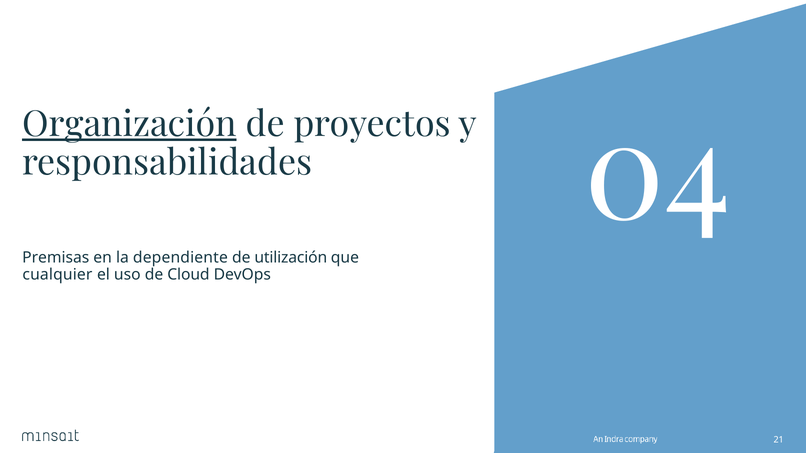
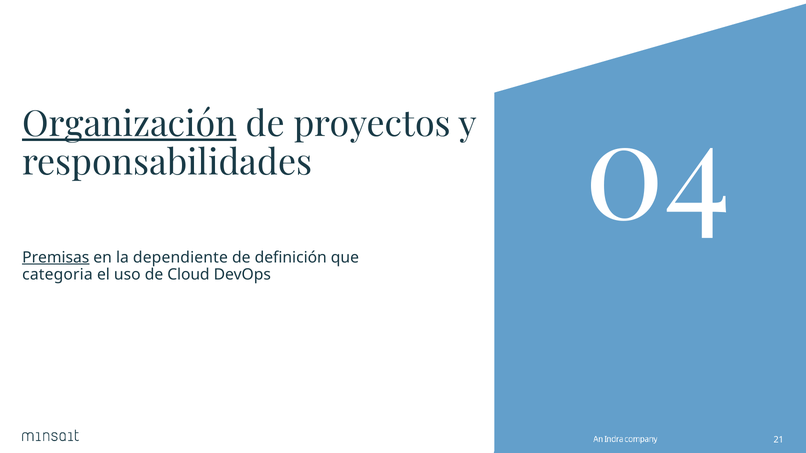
Premisas underline: none -> present
utilización: utilización -> definición
cualquier: cualquier -> categoria
